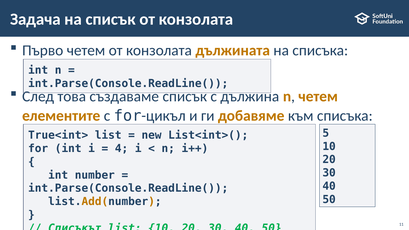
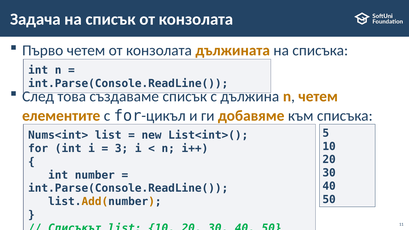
True<int>: True<int> -> Nums<int>
4: 4 -> 3
